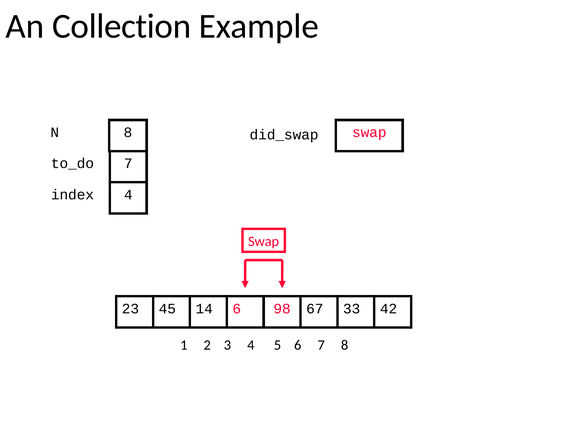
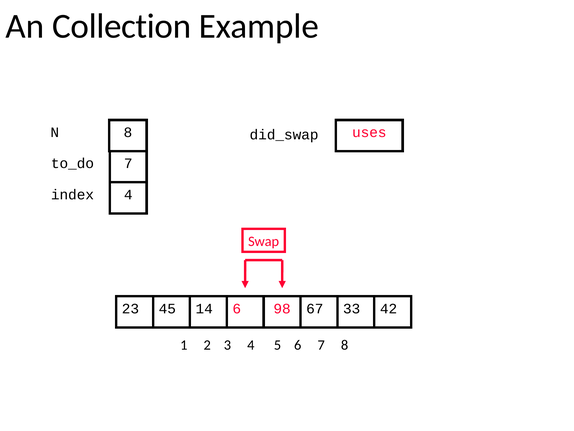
did_swap swap: swap -> uses
